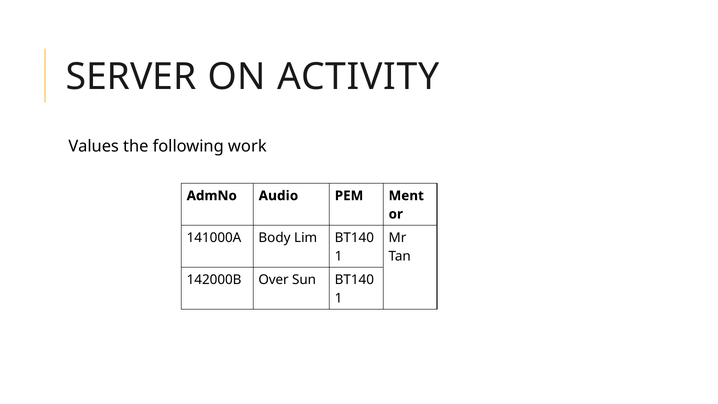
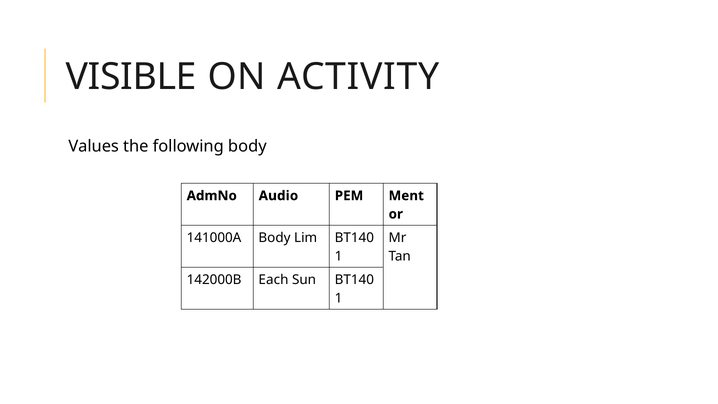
SERVER: SERVER -> VISIBLE
following work: work -> body
Over: Over -> Each
